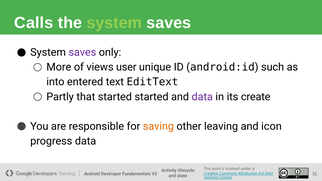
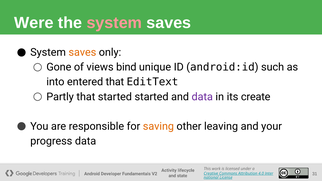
Calls: Calls -> Were
system at (114, 23) colour: light green -> pink
saves at (82, 52) colour: purple -> orange
More: More -> Gone
user: user -> bind
entered text: text -> that
icon: icon -> your
